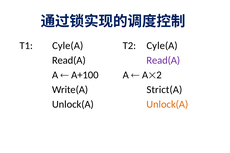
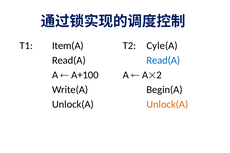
T1 Cyle(A: Cyle(A -> Item(A
Read(A at (163, 60) colour: purple -> blue
Strict(A: Strict(A -> Begin(A
